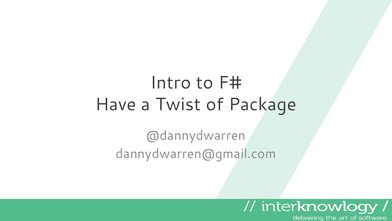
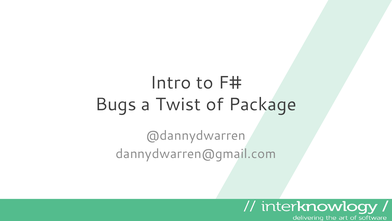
Have: Have -> Bugs
